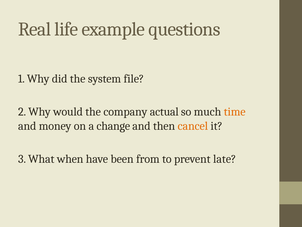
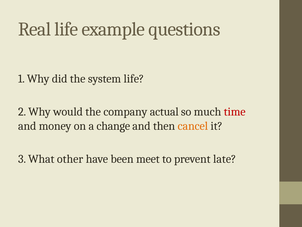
system file: file -> life
time colour: orange -> red
when: when -> other
from: from -> meet
